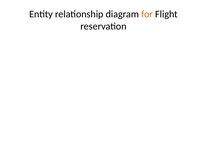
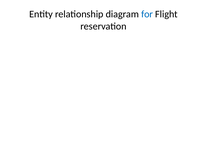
for colour: orange -> blue
